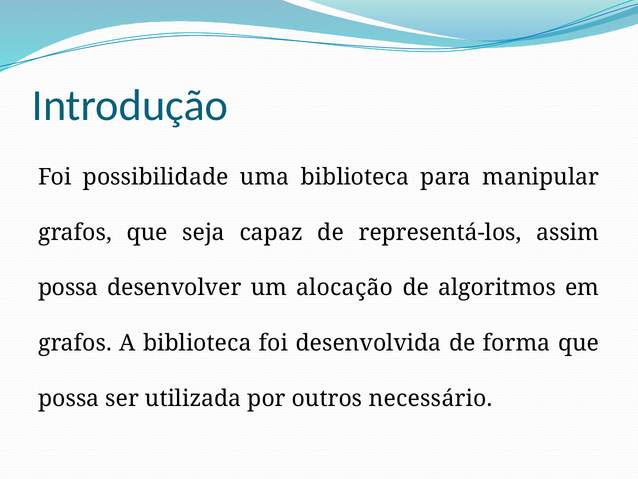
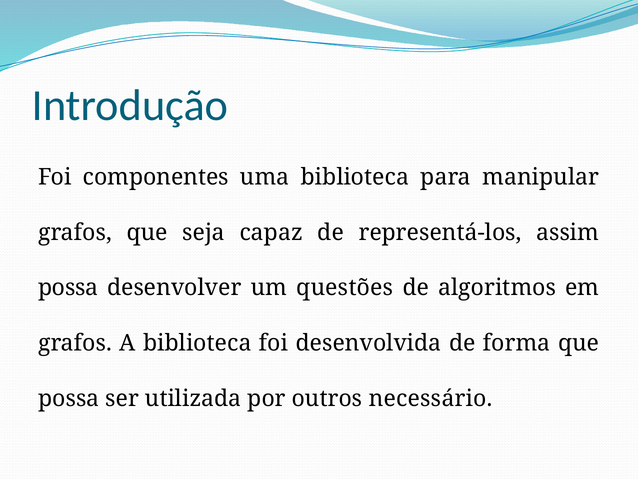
possibilidade: possibilidade -> componentes
alocação: alocação -> questões
